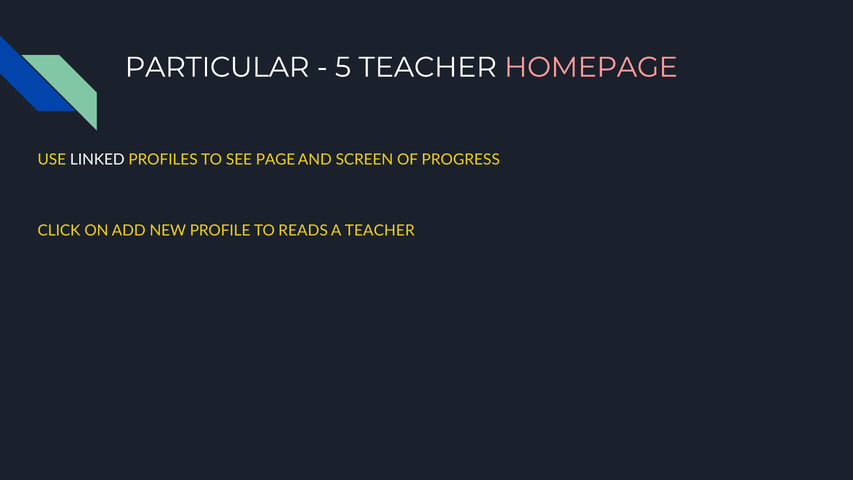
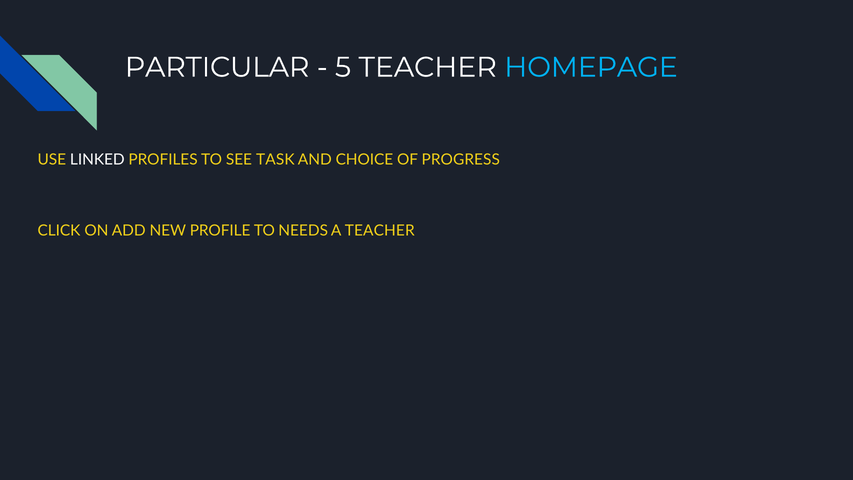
HOMEPAGE colour: pink -> light blue
PAGE: PAGE -> TASK
SCREEN: SCREEN -> CHOICE
READS: READS -> NEEDS
